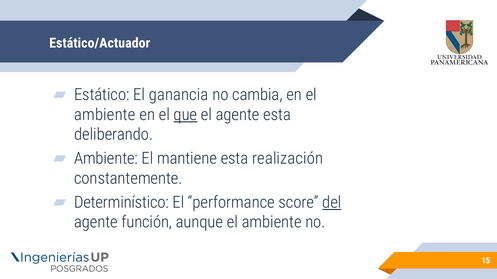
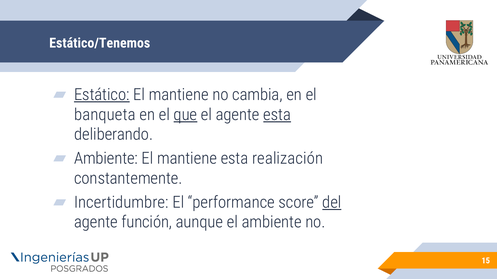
Estático/Actuador: Estático/Actuador -> Estático/Tenemos
Estático underline: none -> present
ganancia at (179, 95): ganancia -> mantiene
ambiente at (105, 115): ambiente -> banqueta
esta at (277, 115) underline: none -> present
Determinístico: Determinístico -> Incertidumbre
